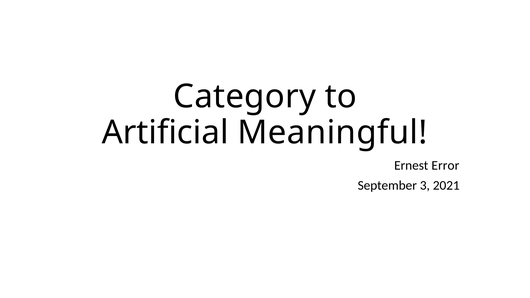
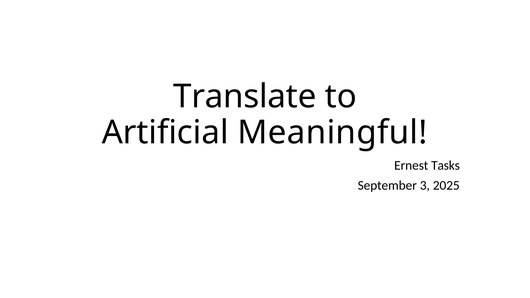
Category: Category -> Translate
Error: Error -> Tasks
2021: 2021 -> 2025
